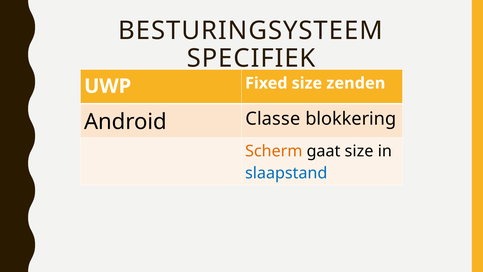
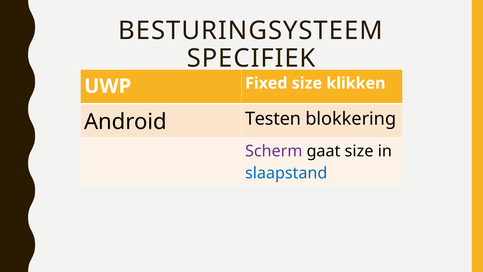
zenden: zenden -> klikken
Classe: Classe -> Testen
Scherm colour: orange -> purple
